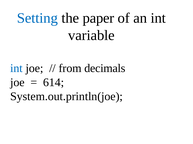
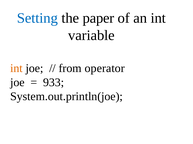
int at (16, 69) colour: blue -> orange
decimals: decimals -> operator
614: 614 -> 933
